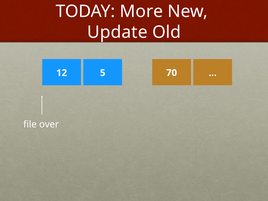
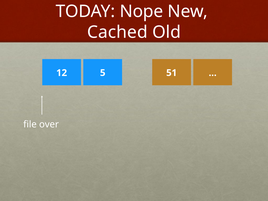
More: More -> Nope
Update: Update -> Cached
70: 70 -> 51
